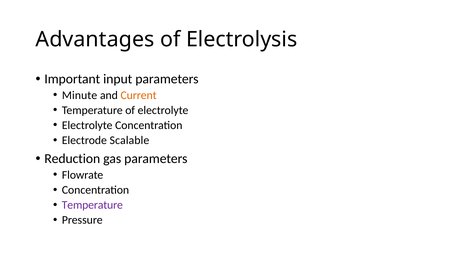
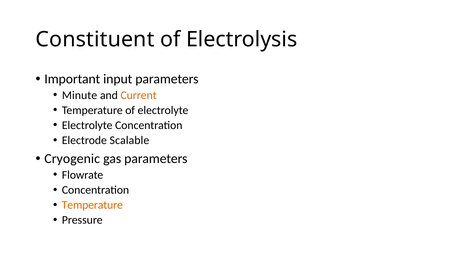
Advantages: Advantages -> Constituent
Reduction: Reduction -> Cryogenic
Temperature at (92, 205) colour: purple -> orange
